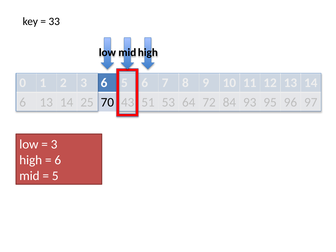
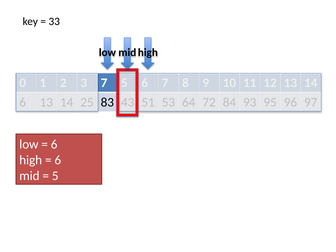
6 at (104, 83): 6 -> 7
70: 70 -> 83
3 at (54, 144): 3 -> 6
